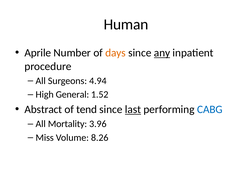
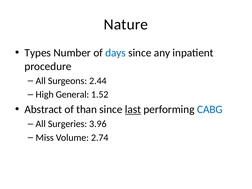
Human: Human -> Nature
Aprile: Aprile -> Types
days colour: orange -> blue
any underline: present -> none
4.94: 4.94 -> 2.44
tend: tend -> than
Mortality: Mortality -> Surgeries
8.26: 8.26 -> 2.74
